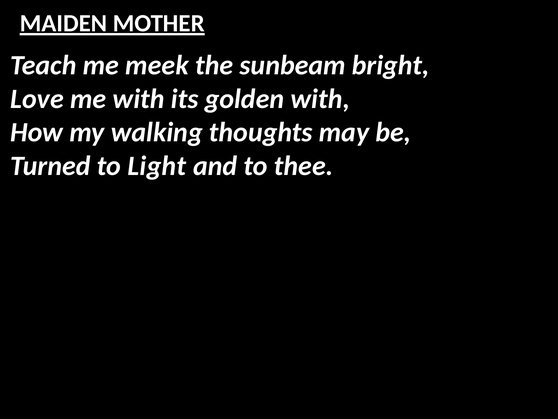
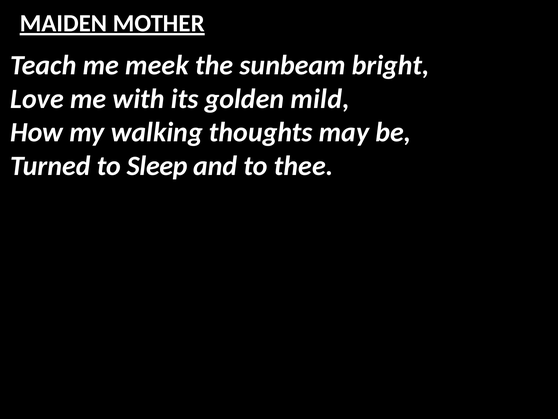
golden with: with -> mild
Light: Light -> Sleep
